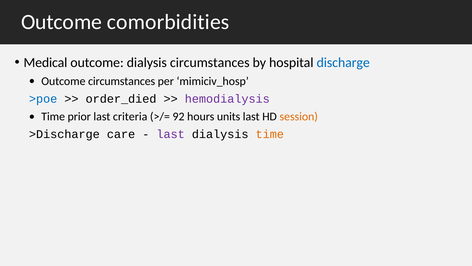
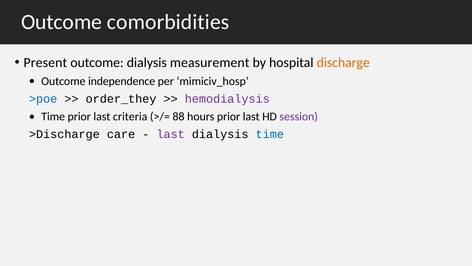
Medical: Medical -> Present
dialysis circumstances: circumstances -> measurement
discharge colour: blue -> orange
Outcome circumstances: circumstances -> independence
order_died: order_died -> order_they
92: 92 -> 88
hours units: units -> prior
session colour: orange -> purple
time at (270, 134) colour: orange -> blue
